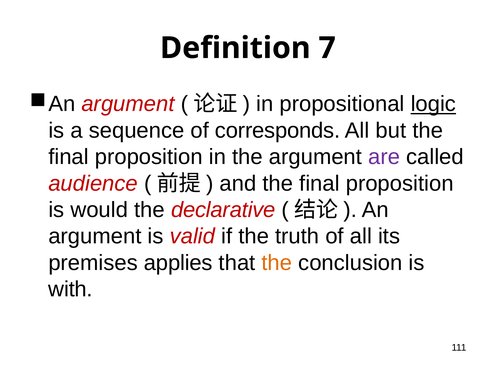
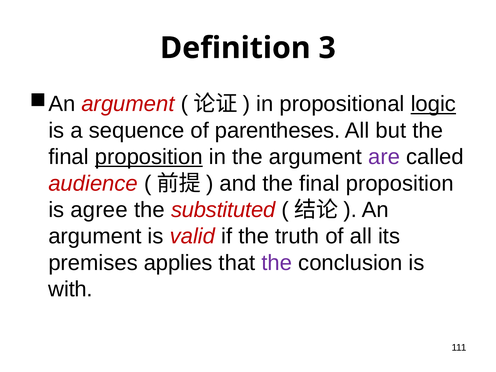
7: 7 -> 3
corresponds: corresponds -> parentheses
proposition at (149, 157) underline: none -> present
would: would -> agree
declarative: declarative -> substituted
the at (277, 263) colour: orange -> purple
